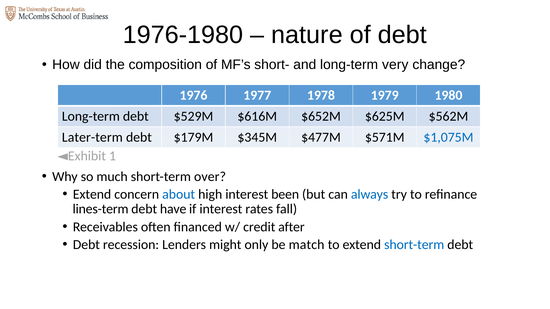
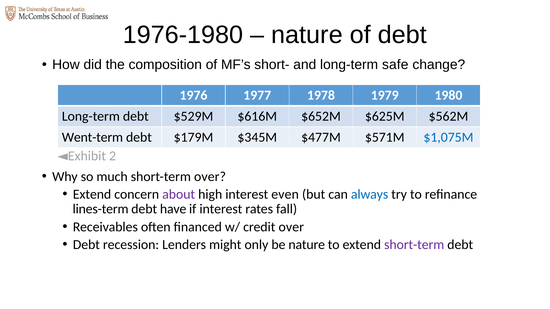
very: very -> safe
Later-term: Later-term -> Went-term
1: 1 -> 2
about colour: blue -> purple
been: been -> even
credit after: after -> over
be match: match -> nature
short-term at (414, 245) colour: blue -> purple
